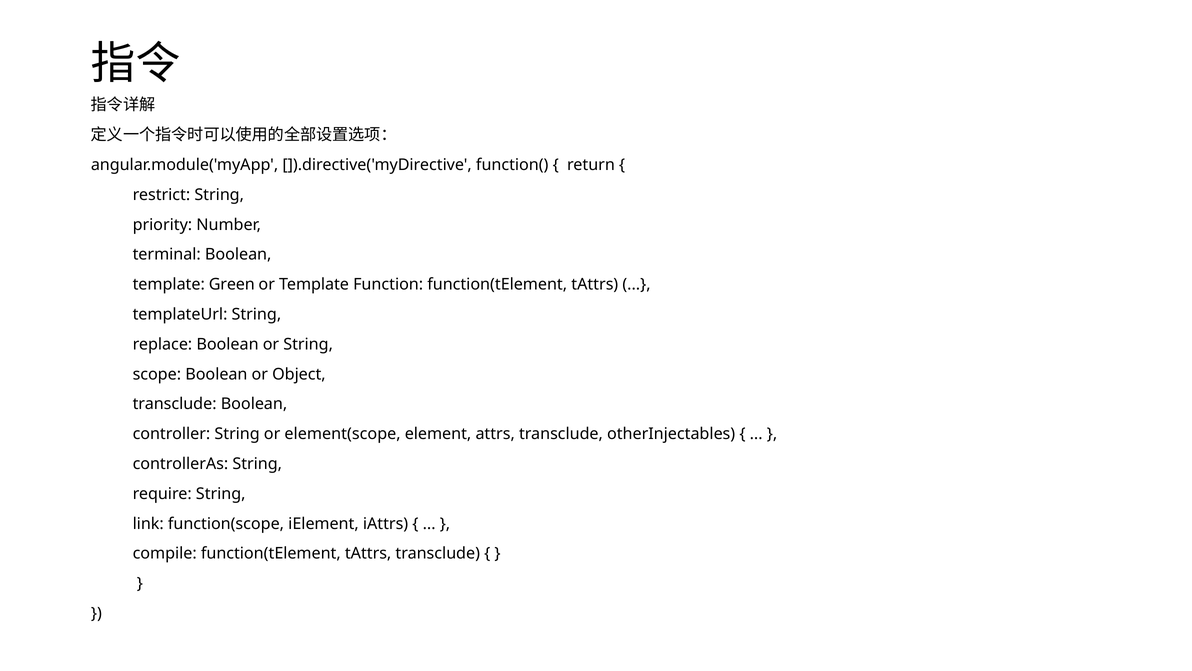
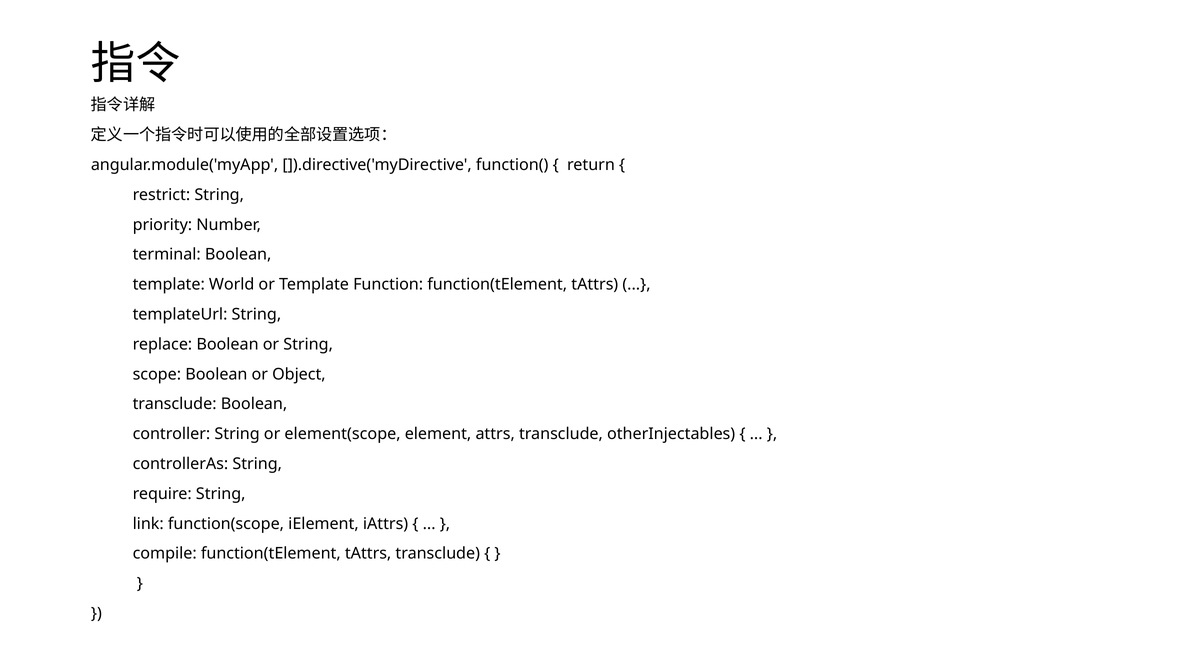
Green: Green -> World
